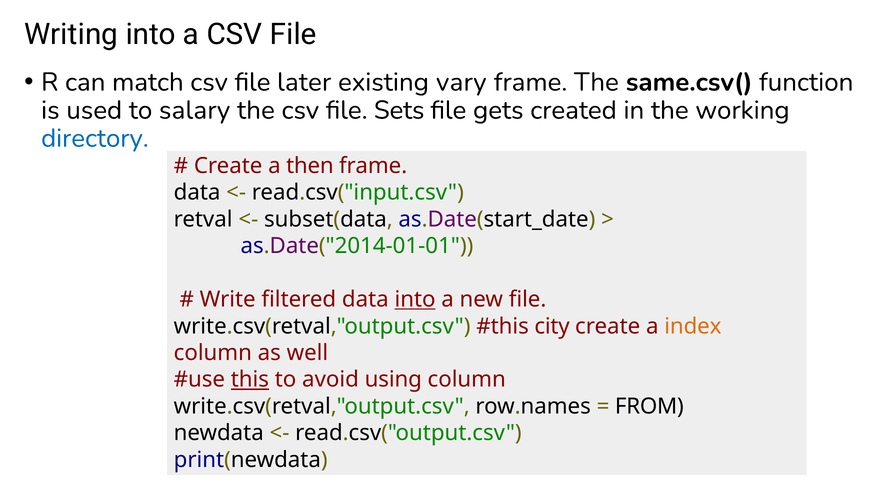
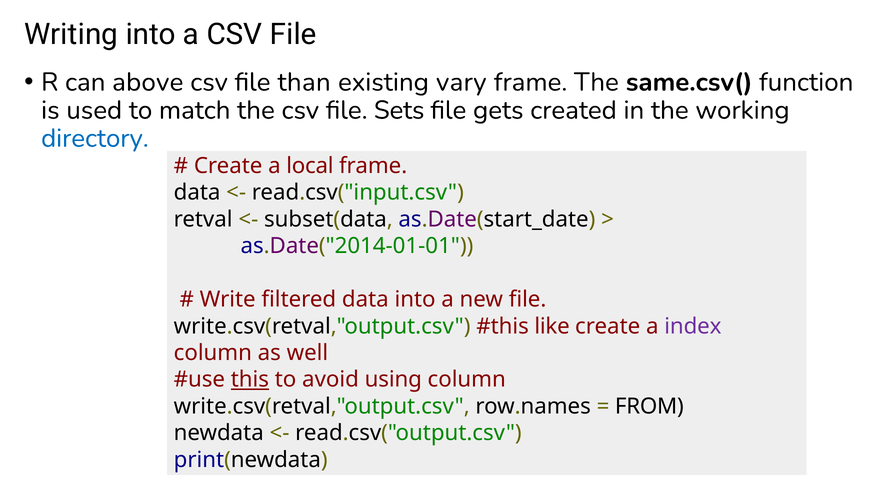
match: match -> above
later: later -> than
salary: salary -> match
then: then -> local
into at (415, 300) underline: present -> none
city: city -> like
index colour: orange -> purple
